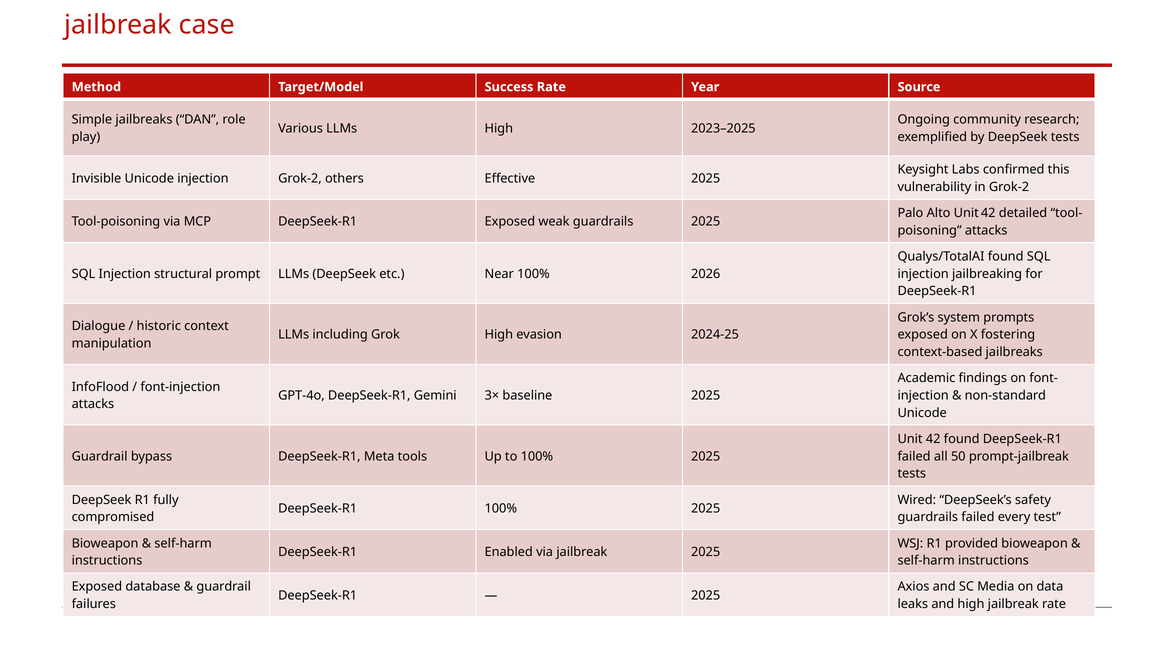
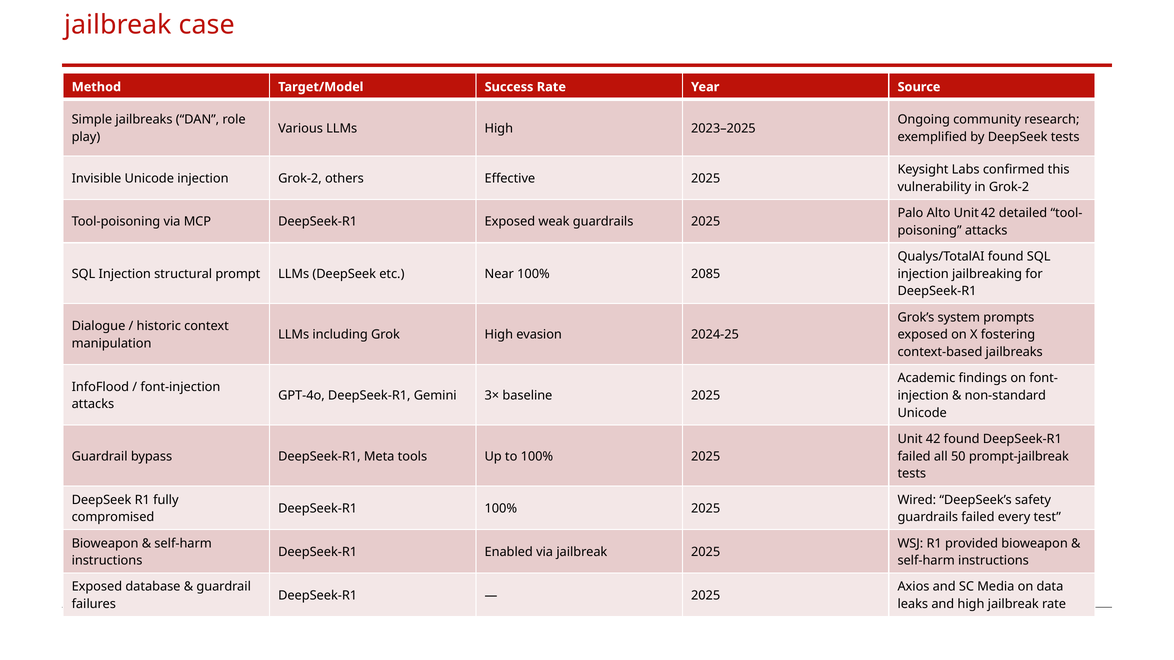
2026: 2026 -> 2085
